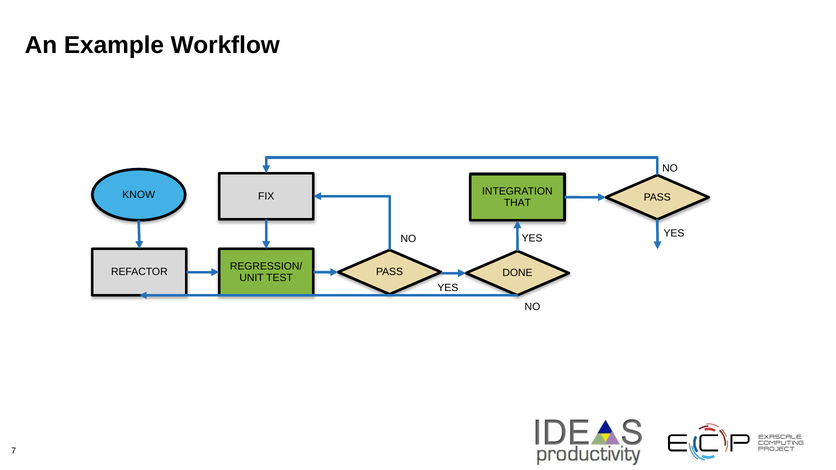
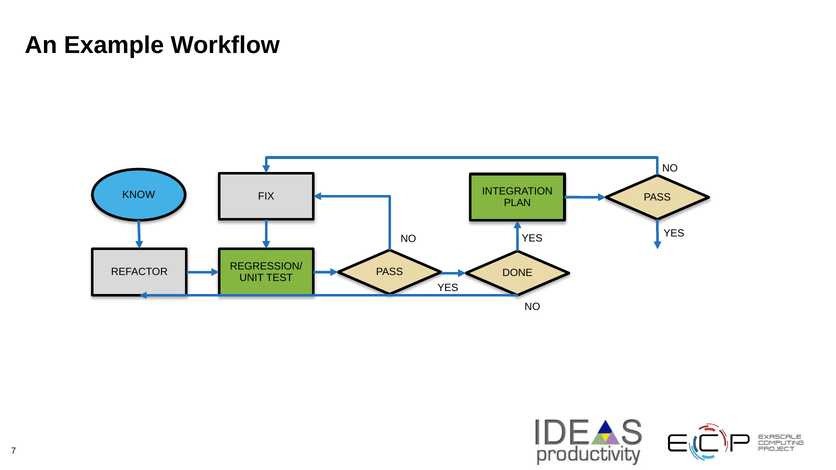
THAT: THAT -> PLAN
